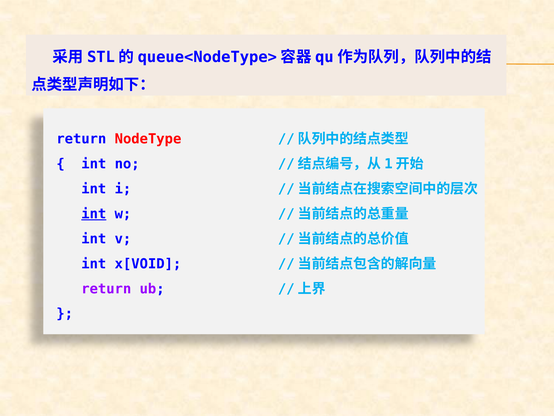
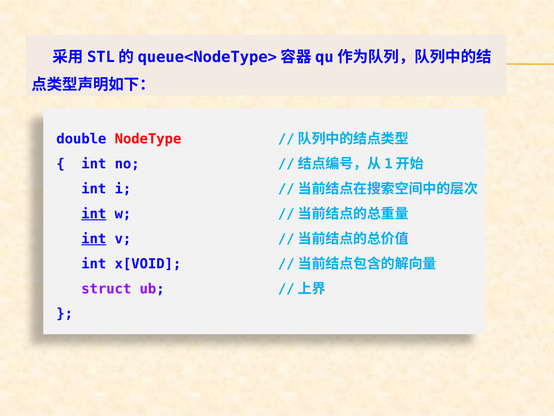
return at (81, 139): return -> double
int at (94, 239) underline: none -> present
return at (106, 288): return -> struct
